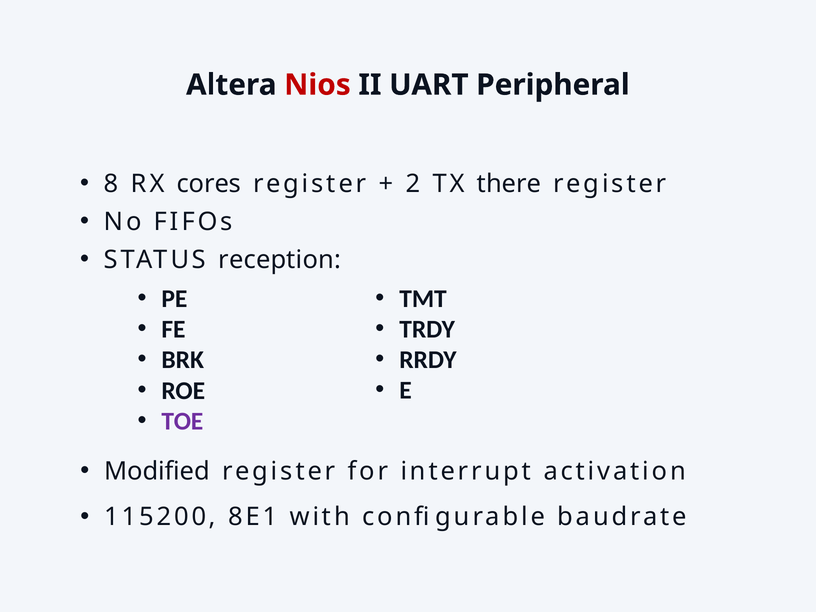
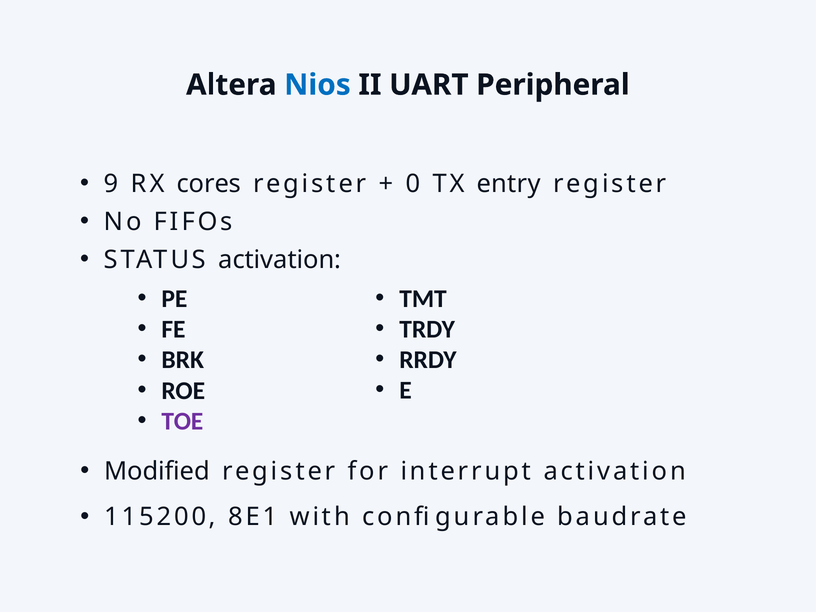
Nios colour: red -> blue
8: 8 -> 9
2: 2 -> 0
there: there -> entry
STATUS reception: reception -> activation
